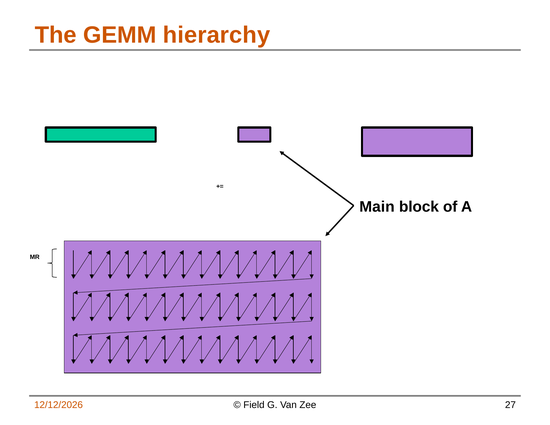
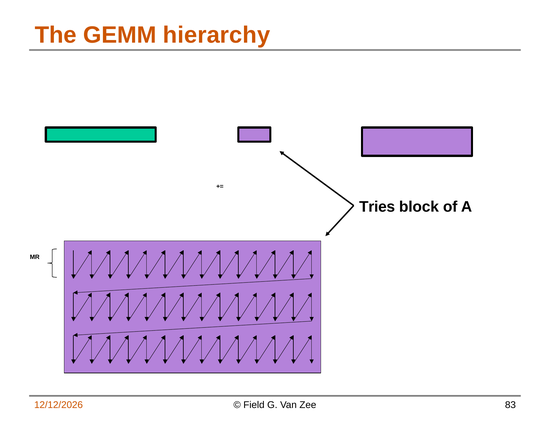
Main: Main -> Tries
27: 27 -> 83
